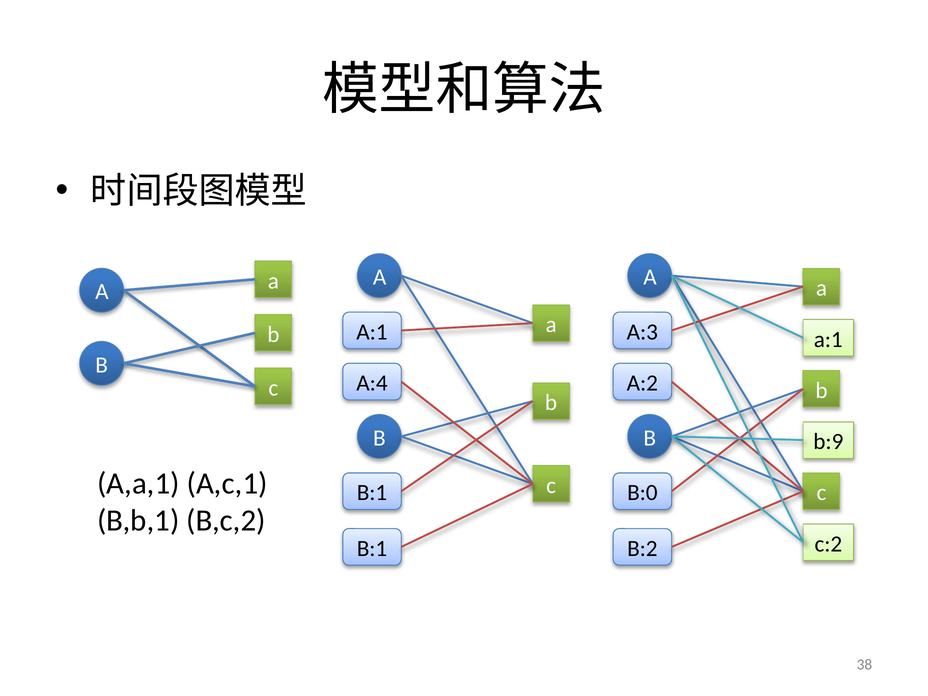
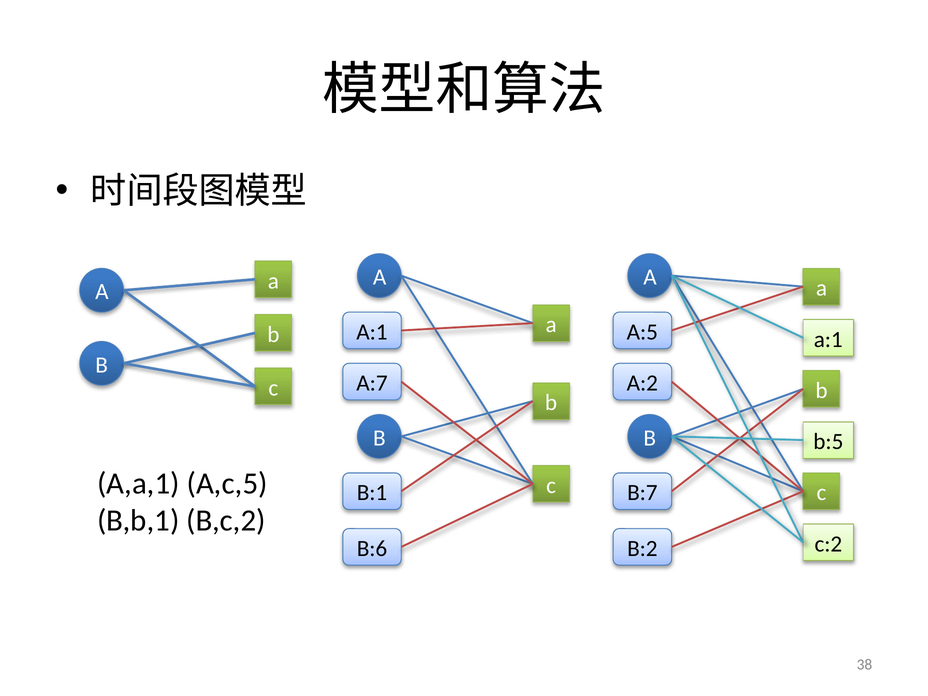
A:3: A:3 -> A:5
A:4: A:4 -> A:7
b:9: b:9 -> b:5
A,c,1: A,c,1 -> A,c,5
B:0: B:0 -> B:7
B:1 at (372, 548): B:1 -> B:6
